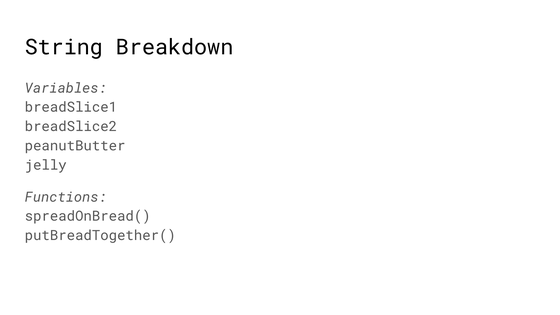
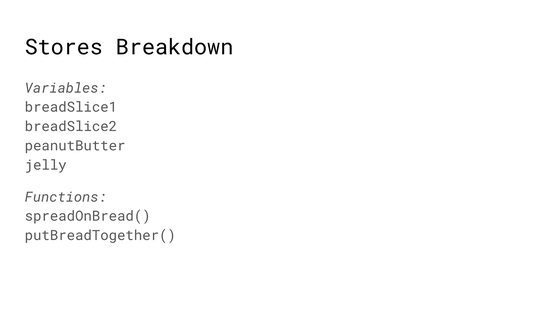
String: String -> Stores
